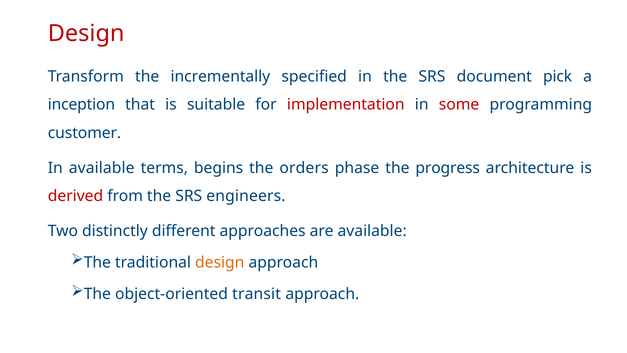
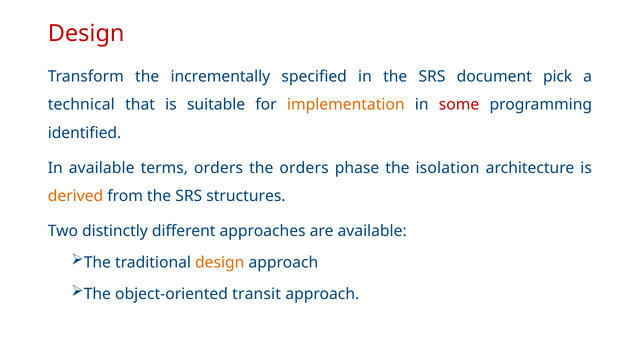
inception: inception -> technical
implementation colour: red -> orange
customer: customer -> identified
terms begins: begins -> orders
progress: progress -> isolation
derived colour: red -> orange
engineers: engineers -> structures
